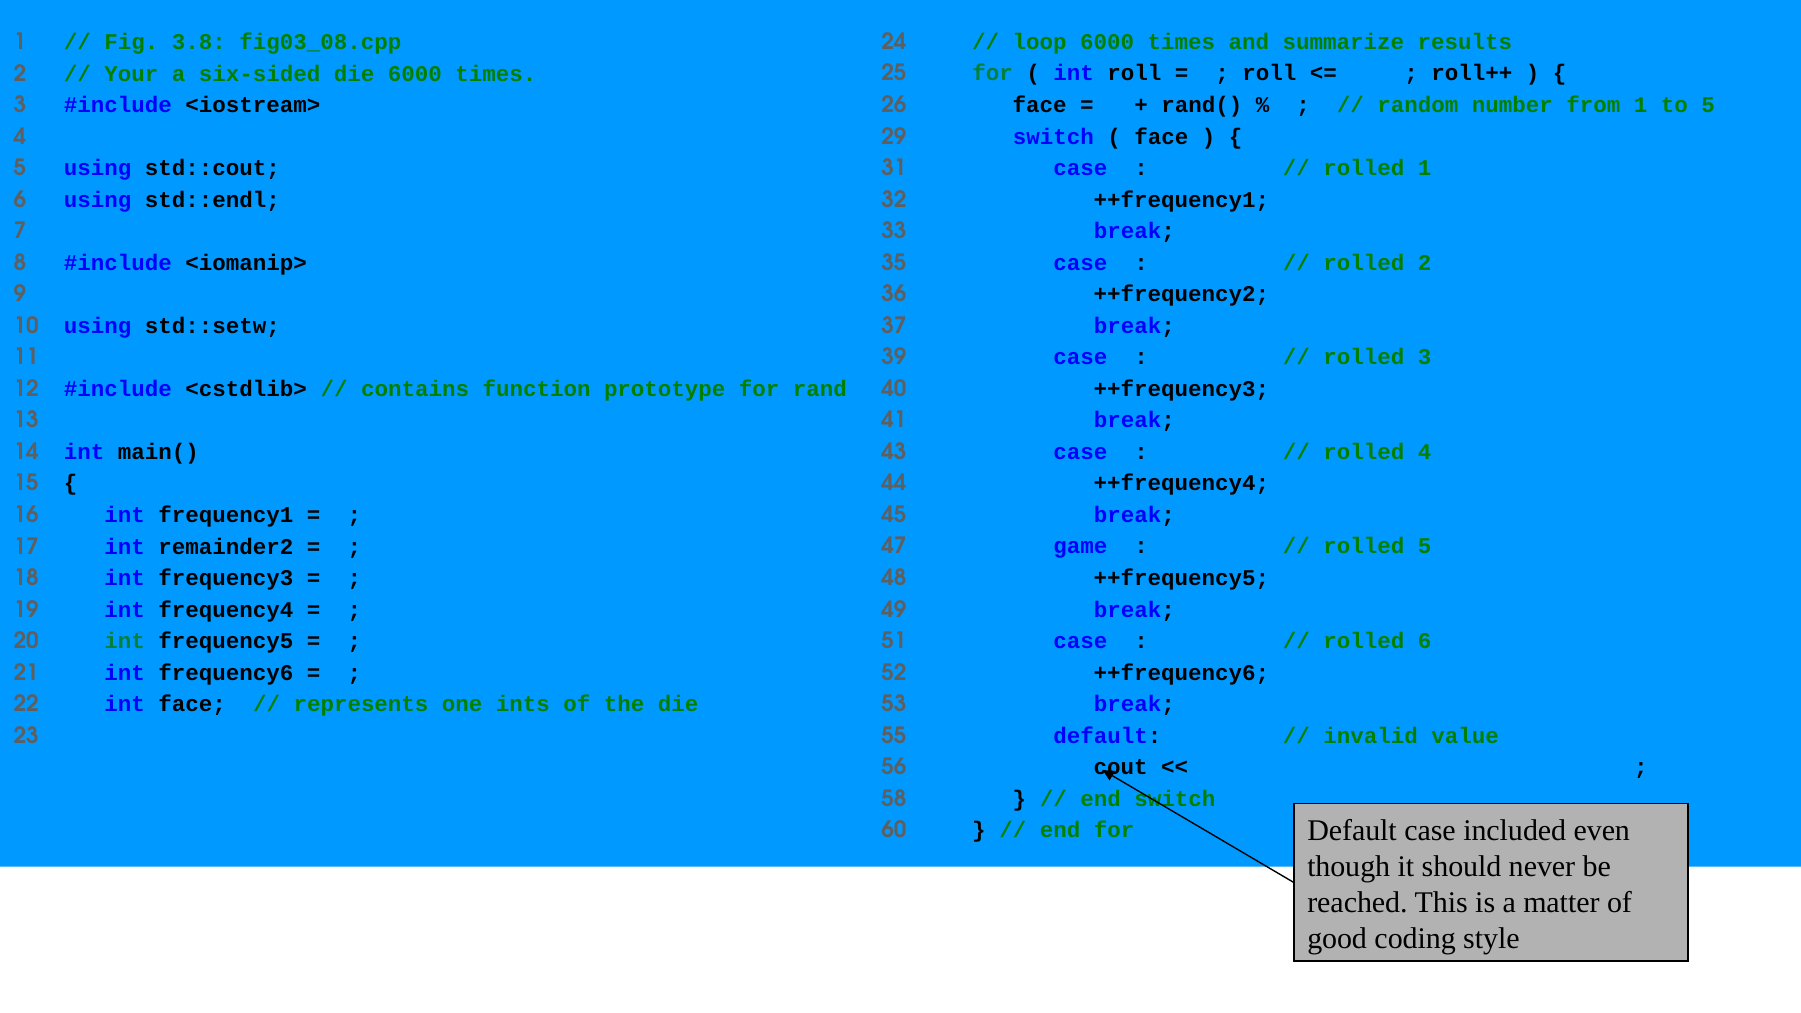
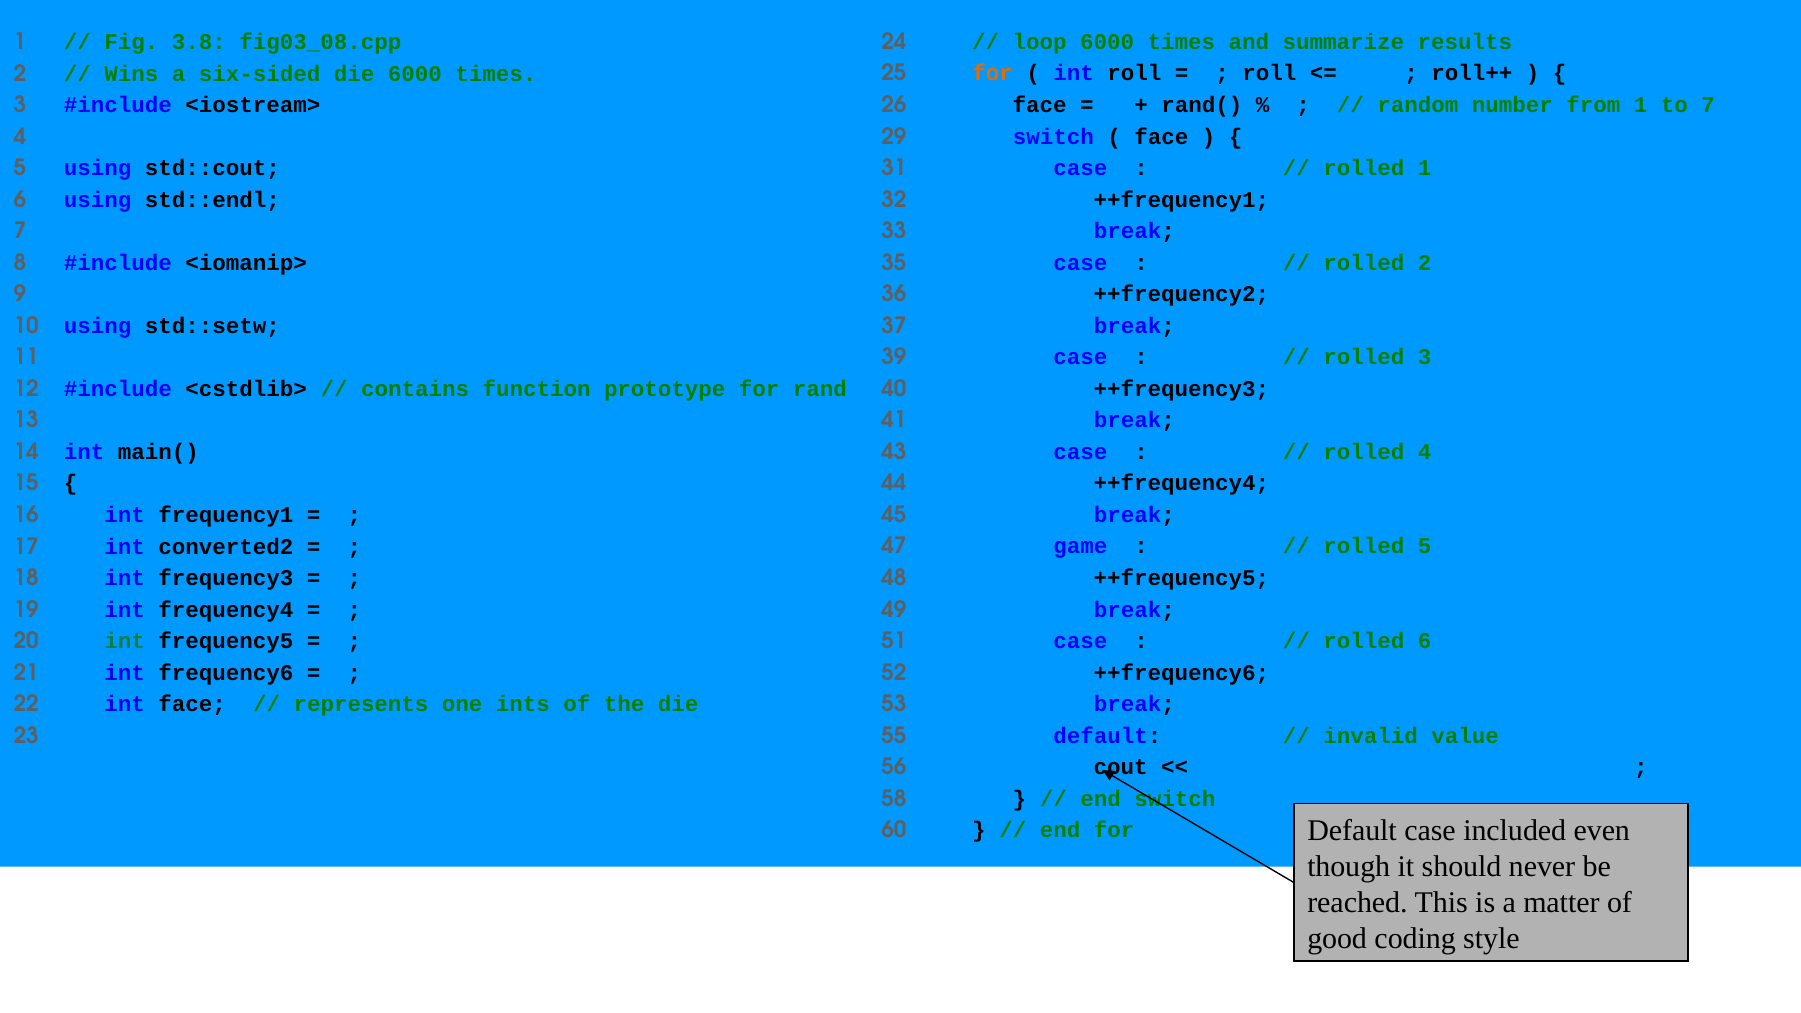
Your: Your -> Wins
for at (993, 74) colour: green -> orange
to 5: 5 -> 7
remainder2: remainder2 -> converted2
